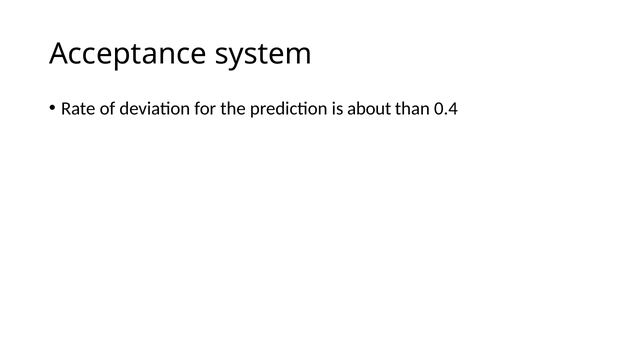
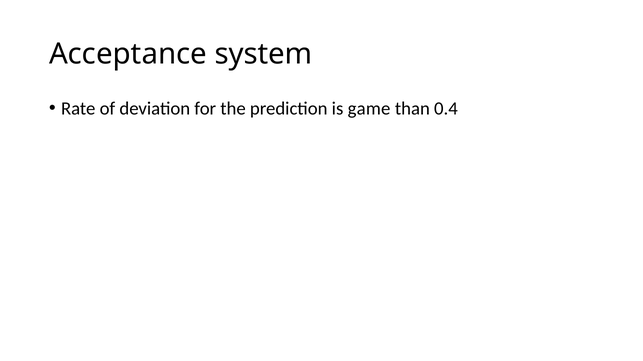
about: about -> game
